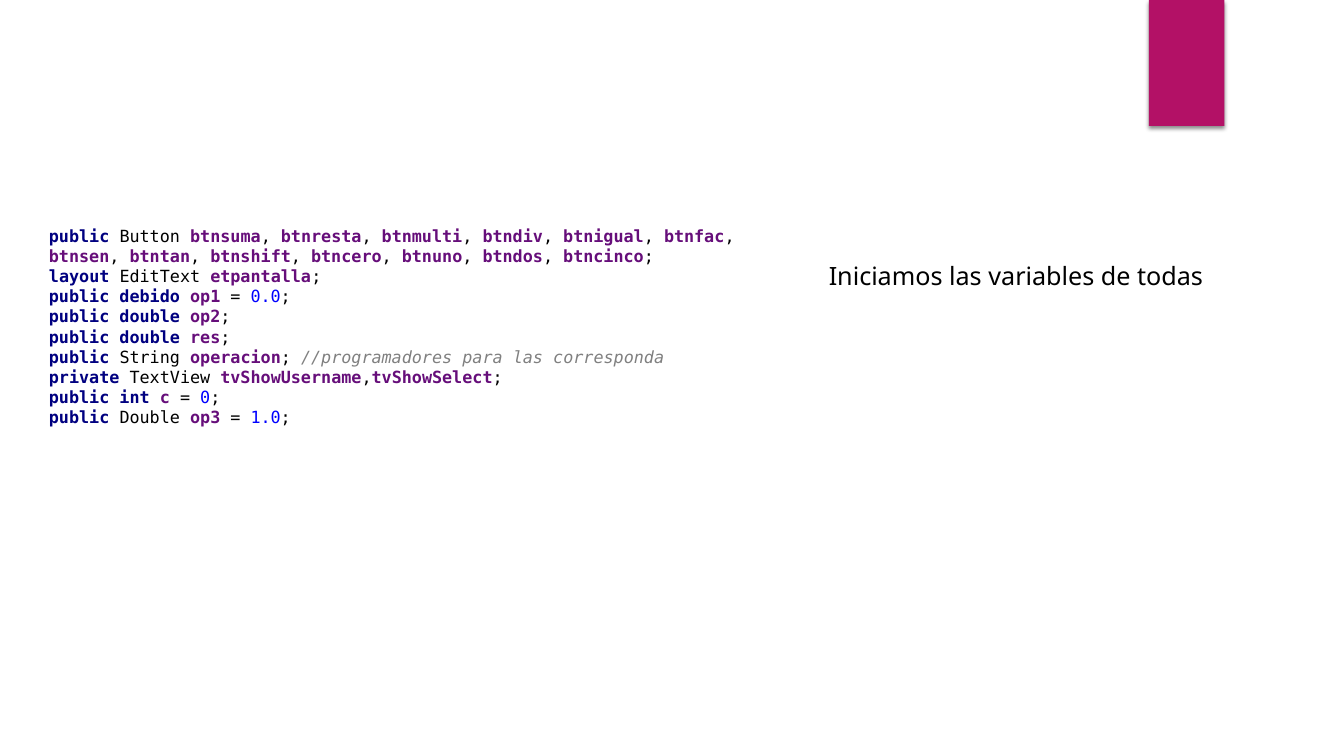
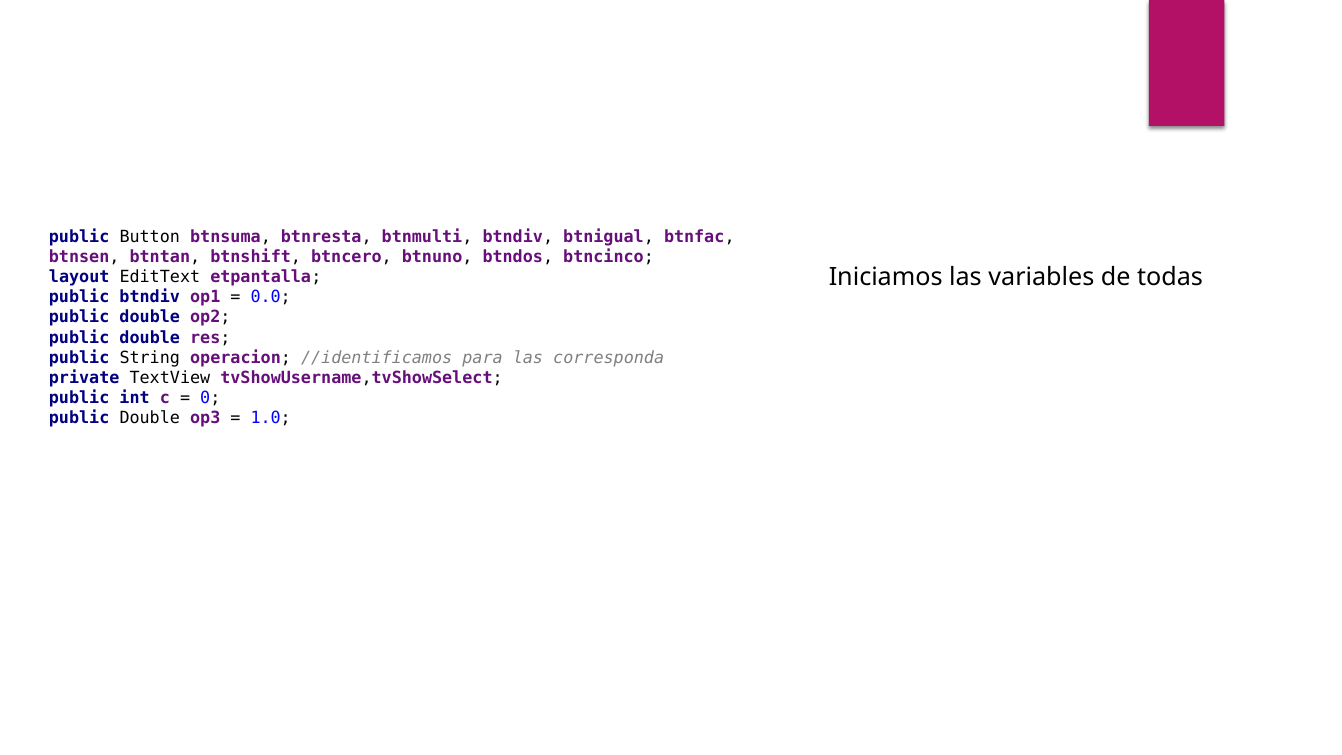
public debido: debido -> btndiv
//programadores: //programadores -> //identificamos
